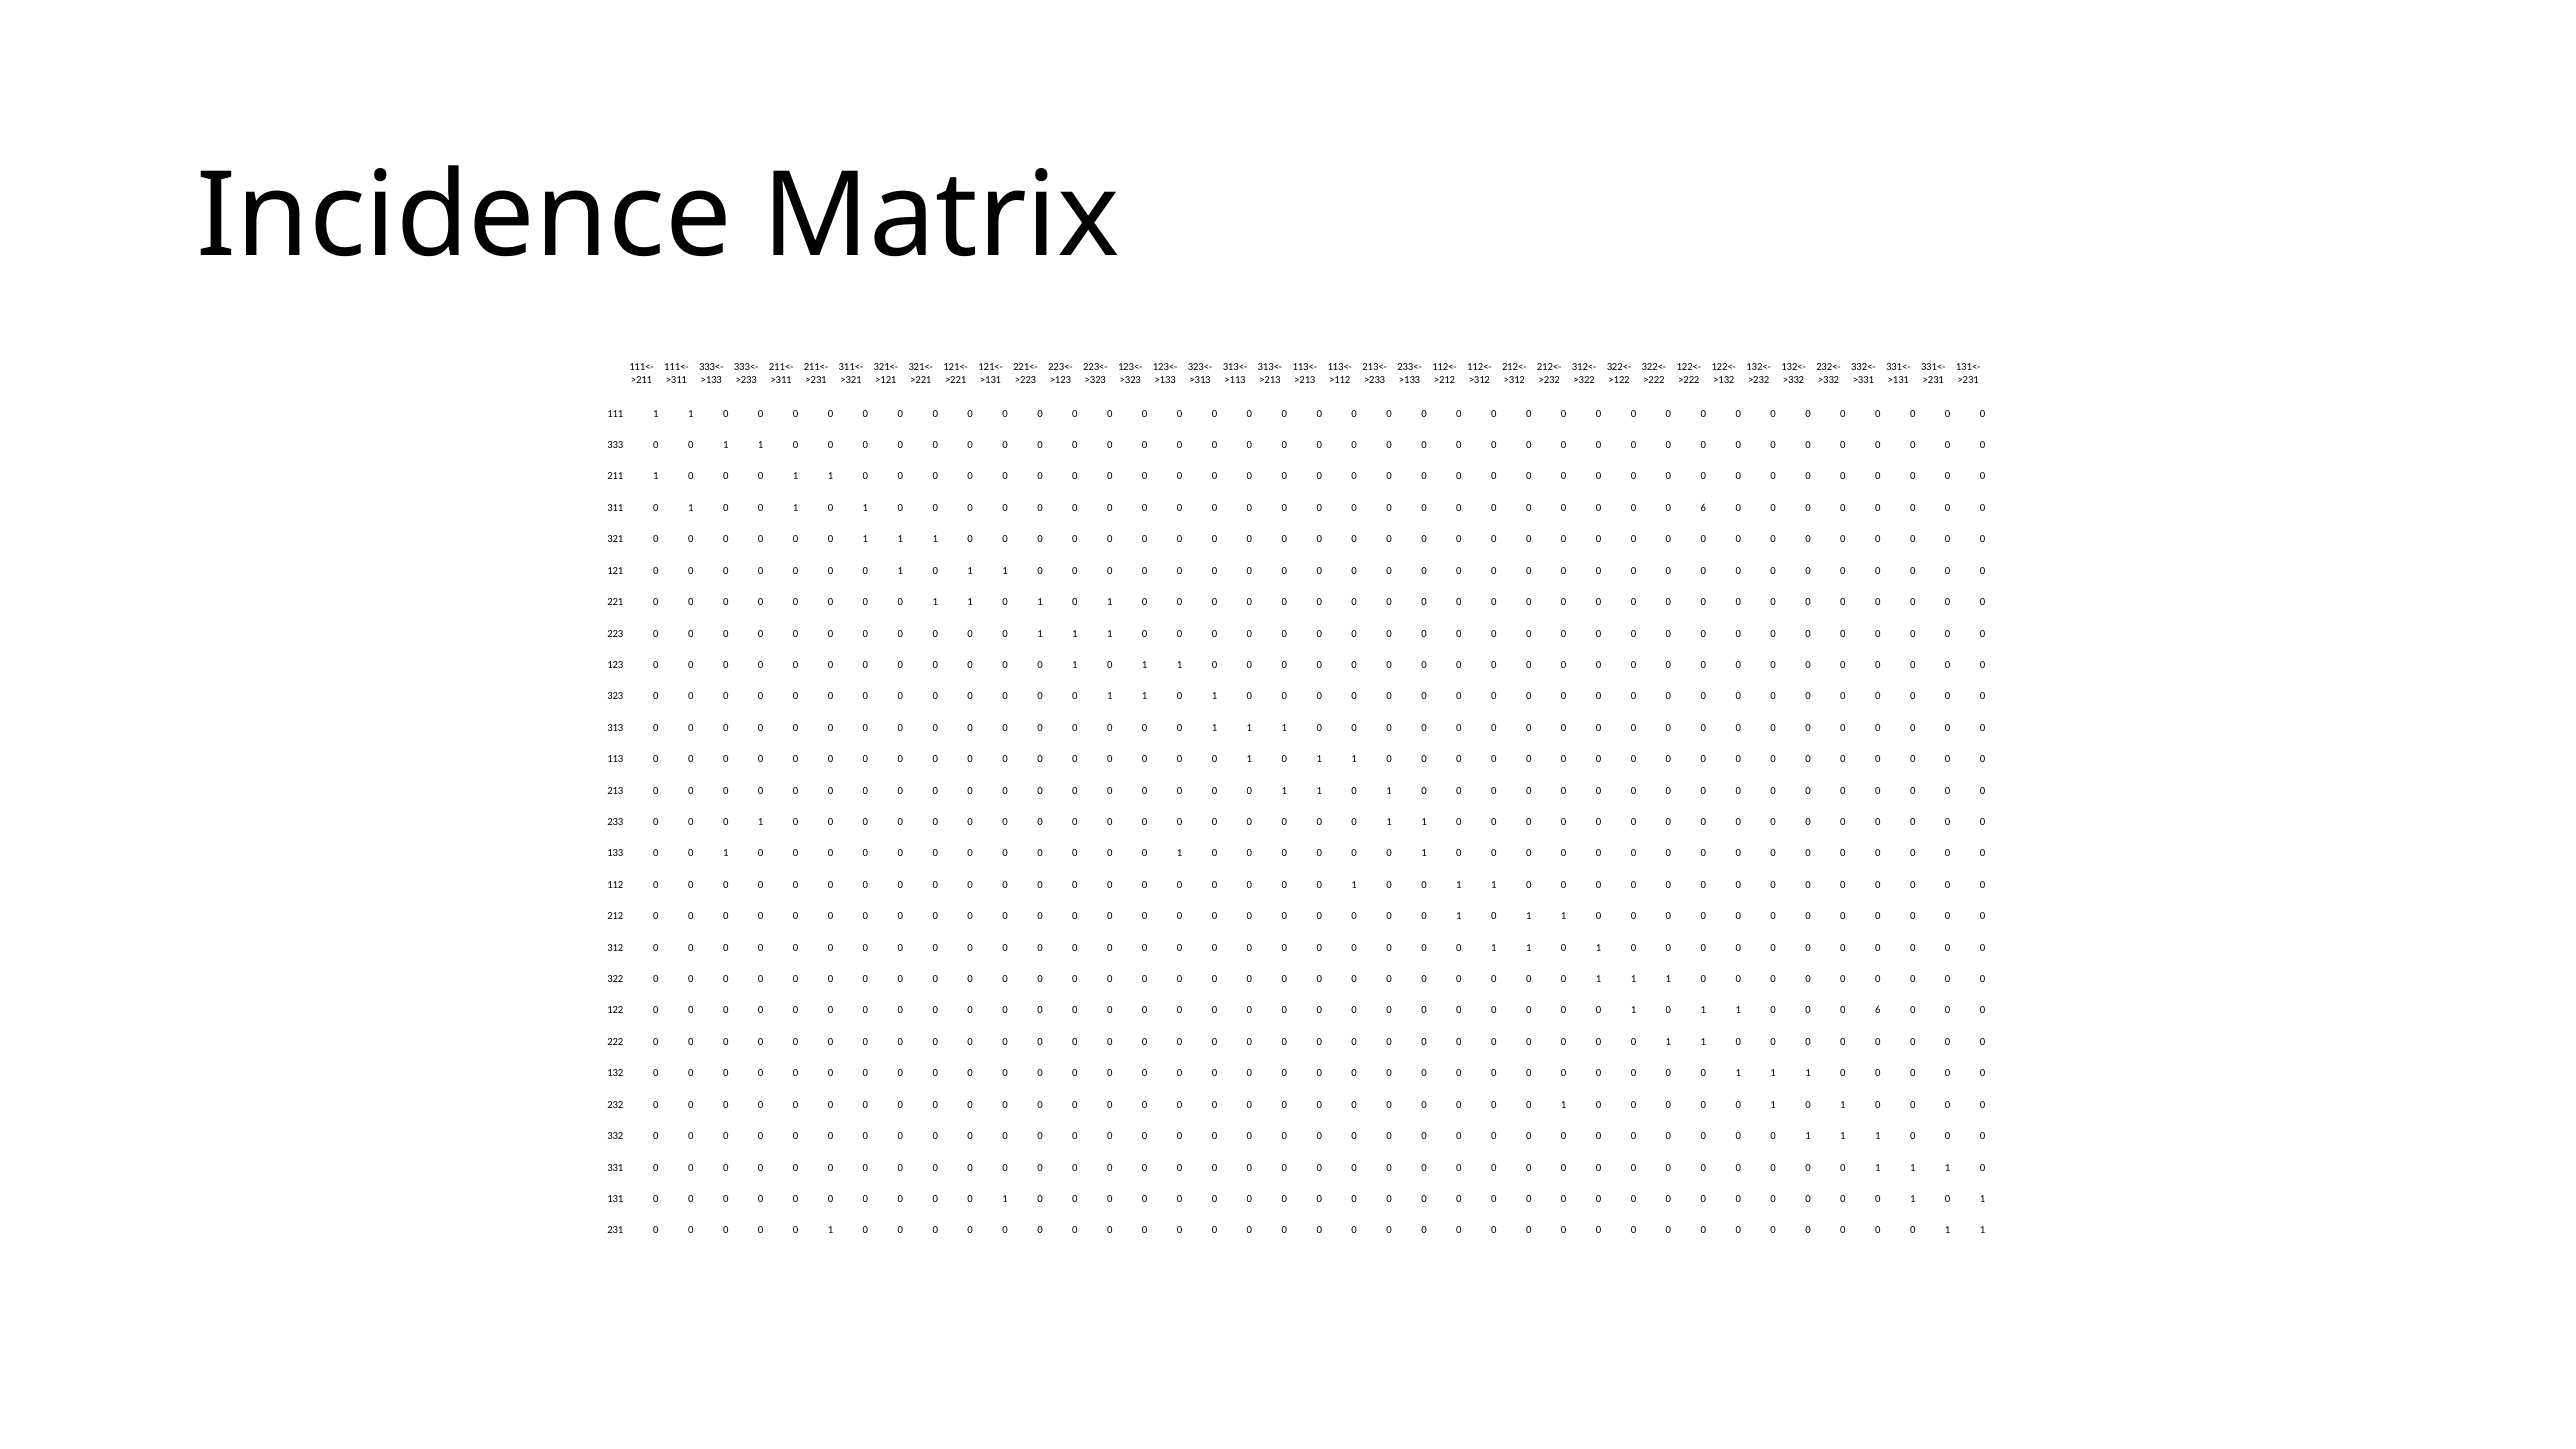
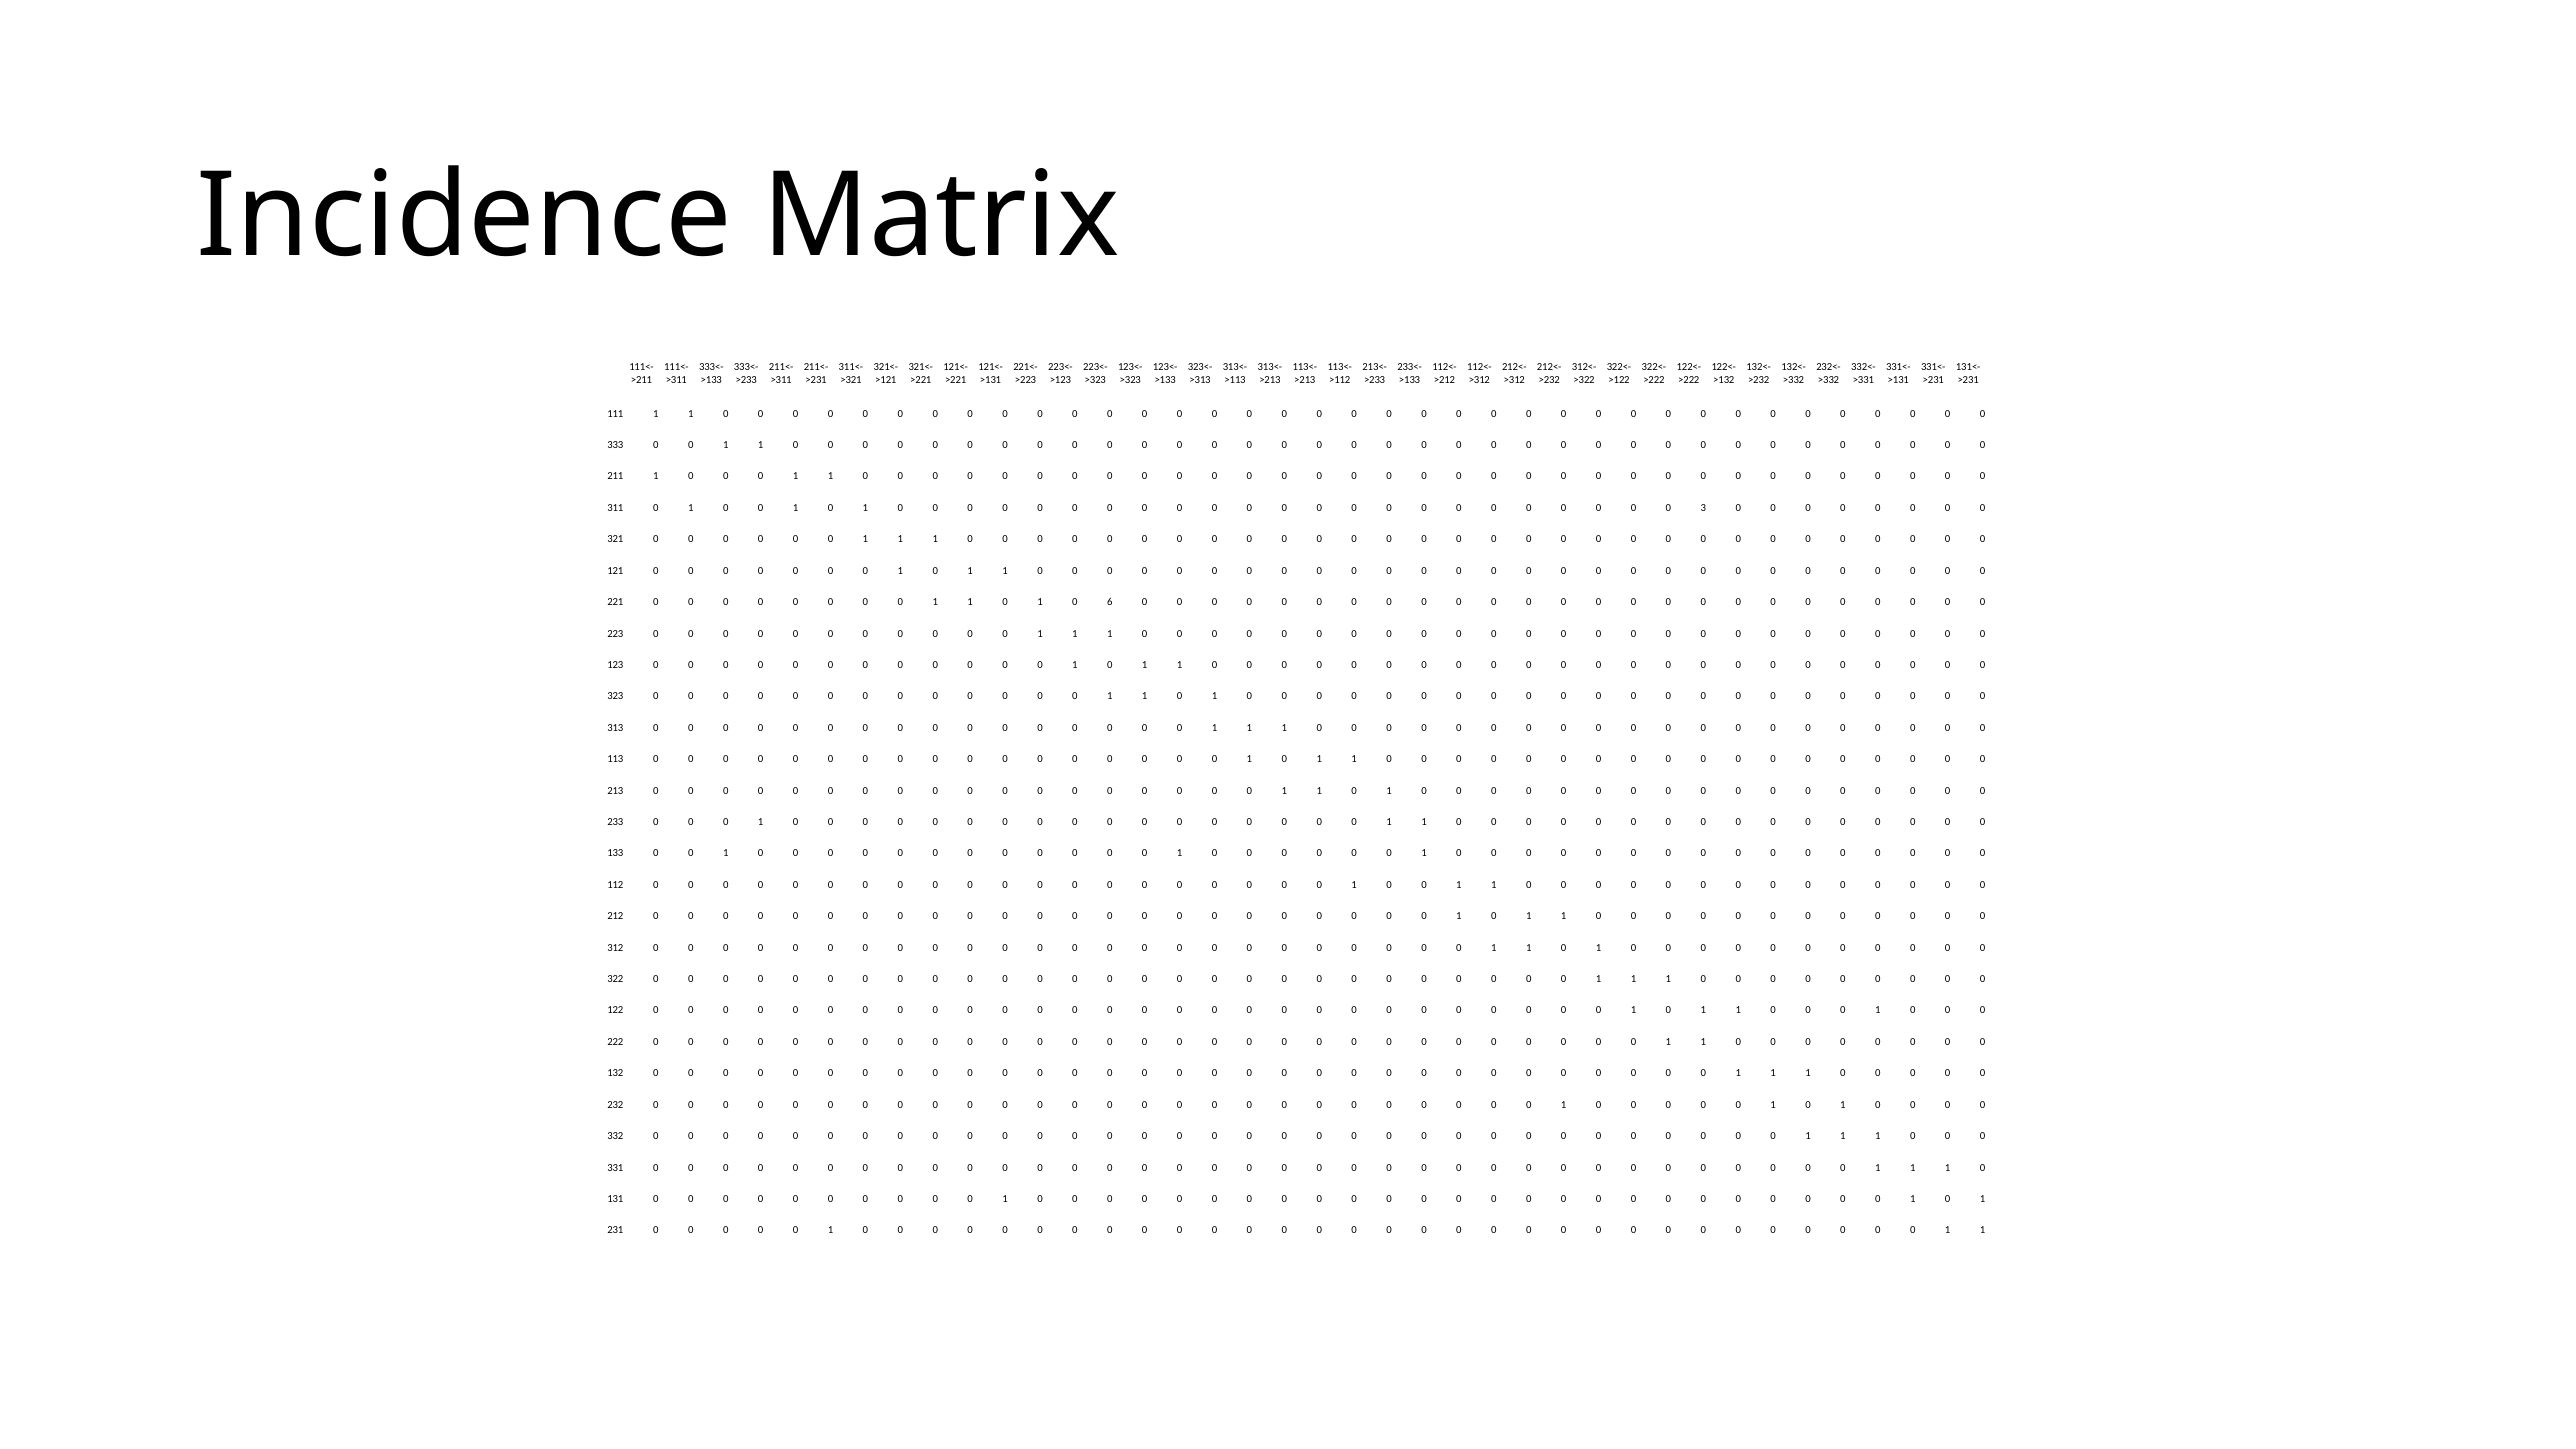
6 at (1703, 508): 6 -> 3
1 at (1110, 602): 1 -> 6
6 at (1878, 1010): 6 -> 1
